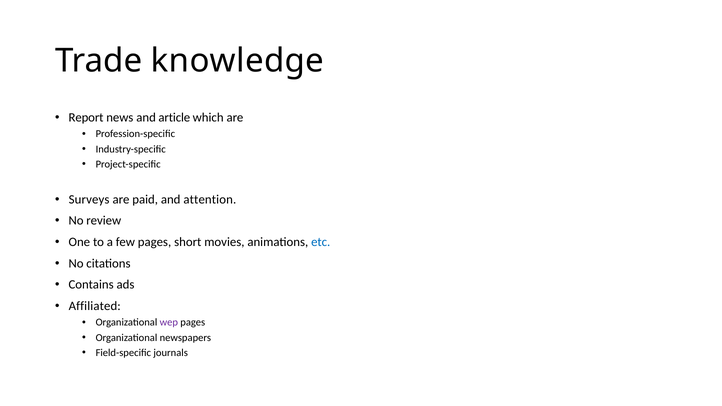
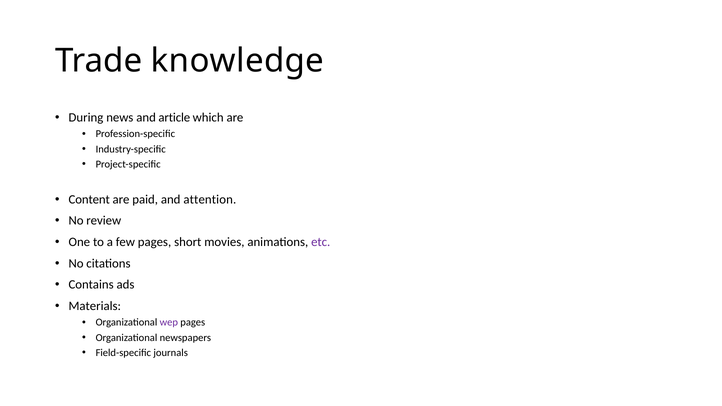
Report: Report -> During
Surveys: Surveys -> Content
etc colour: blue -> purple
Affiliated: Affiliated -> Materials
